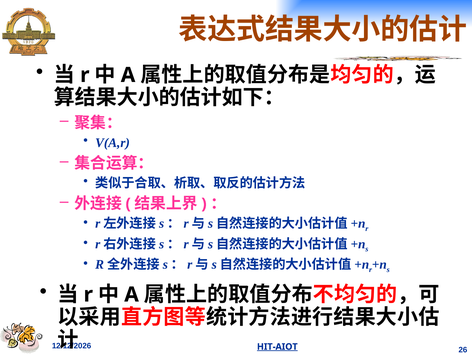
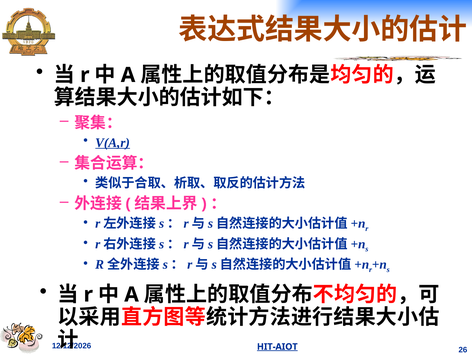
V(A,r underline: none -> present
